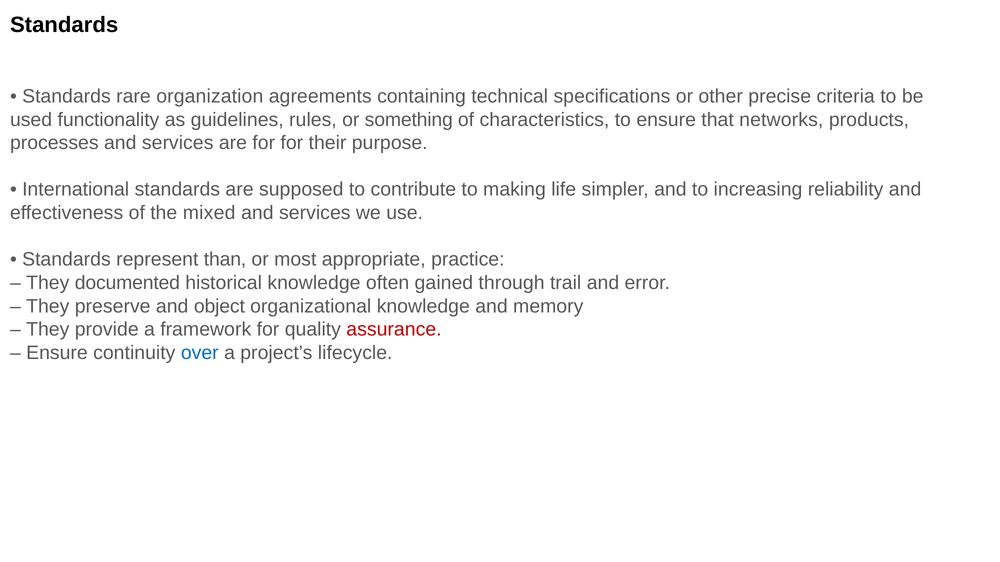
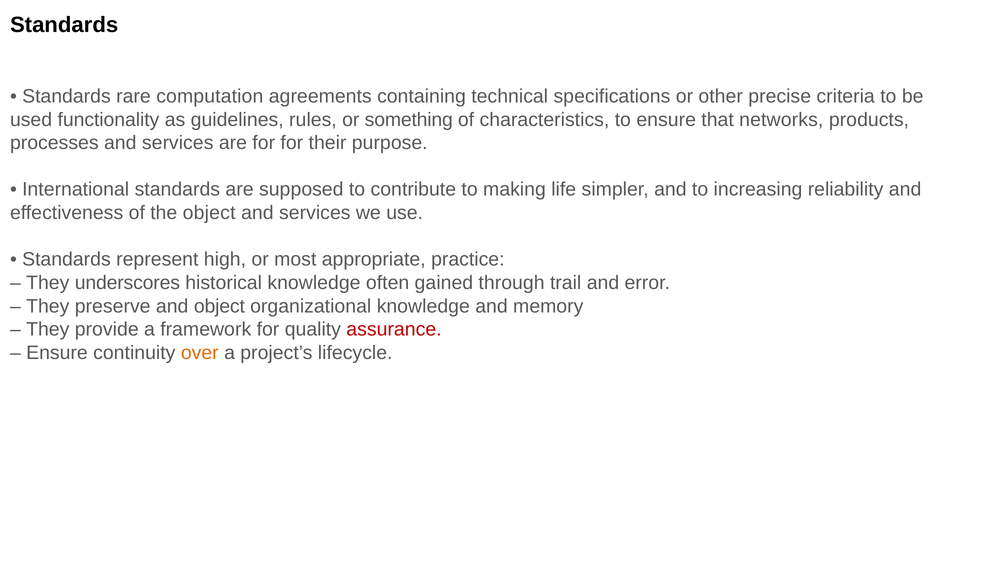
organization: organization -> computation
the mixed: mixed -> object
than: than -> high
documented: documented -> underscores
over colour: blue -> orange
